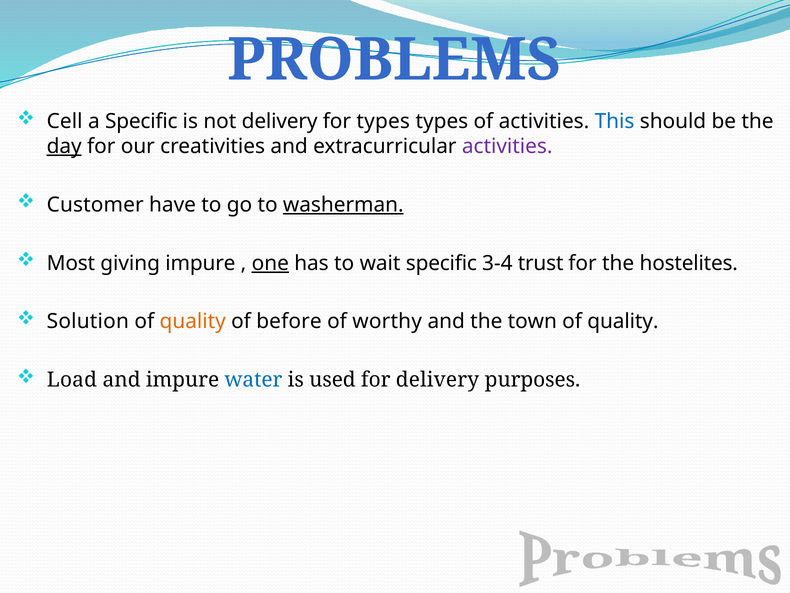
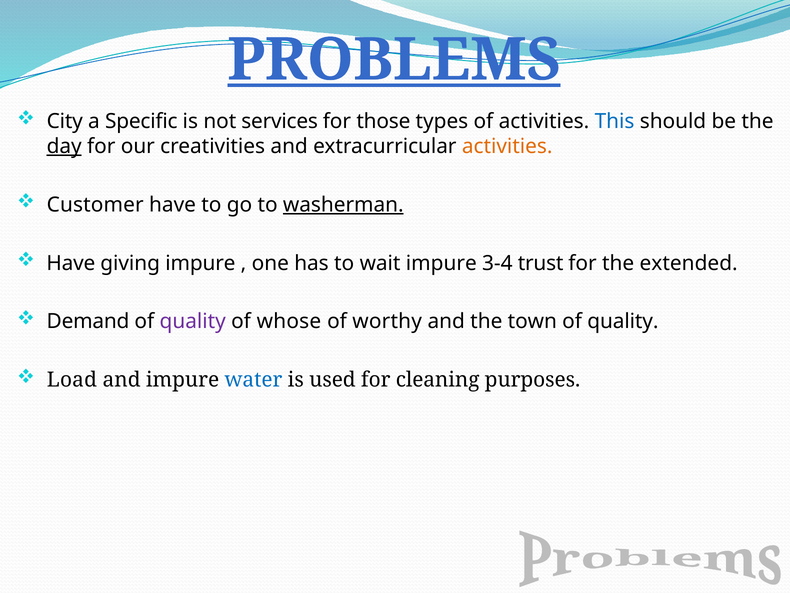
PROBLEMS underline: none -> present
Cell: Cell -> City
not delivery: delivery -> services
for types: types -> those
activities at (507, 146) colour: purple -> orange
Most at (71, 263): Most -> Have
one underline: present -> none
wait specific: specific -> impure
hostelites: hostelites -> extended
Solution: Solution -> Demand
quality at (193, 321) colour: orange -> purple
before: before -> whose
for delivery: delivery -> cleaning
